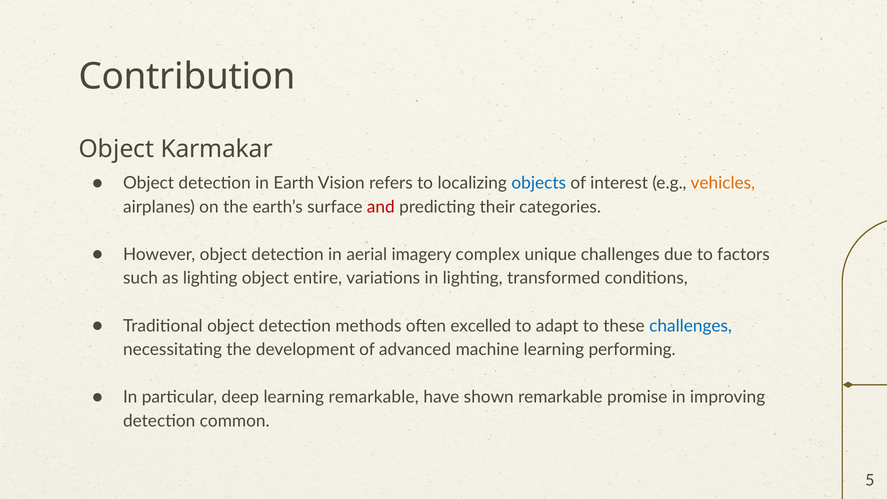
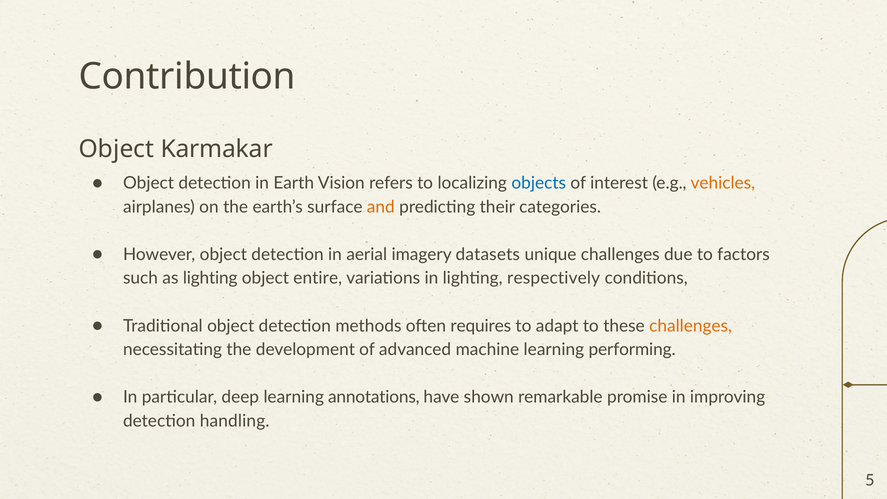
and colour: red -> orange
complex: complex -> datasets
transformed: transformed -> respectively
excelled: excelled -> requires
challenges at (691, 326) colour: blue -> orange
learning remarkable: remarkable -> annotations
common: common -> handling
